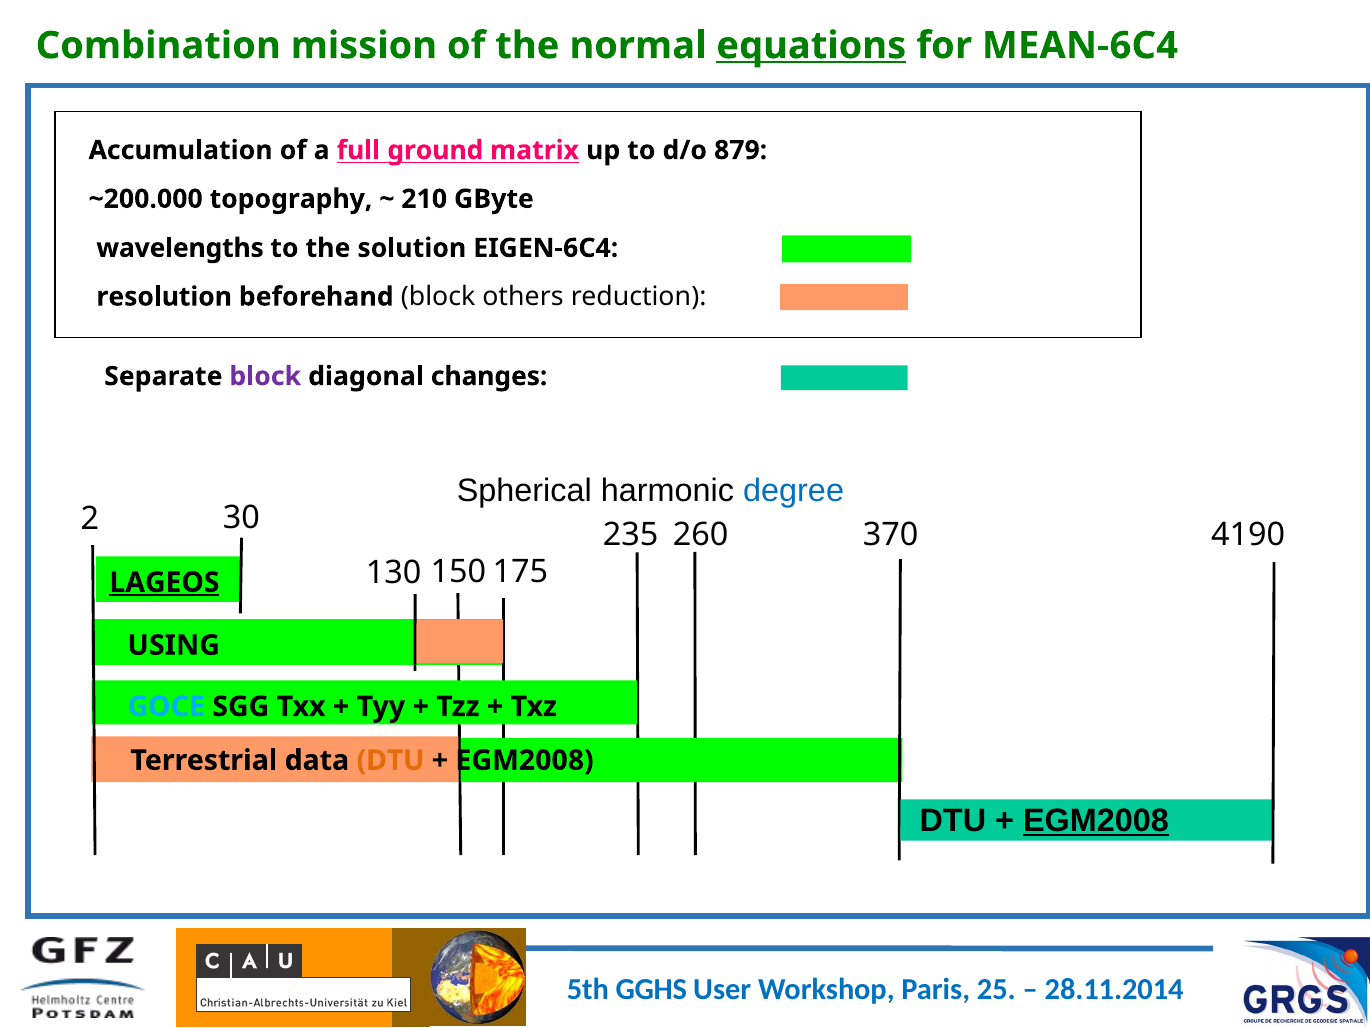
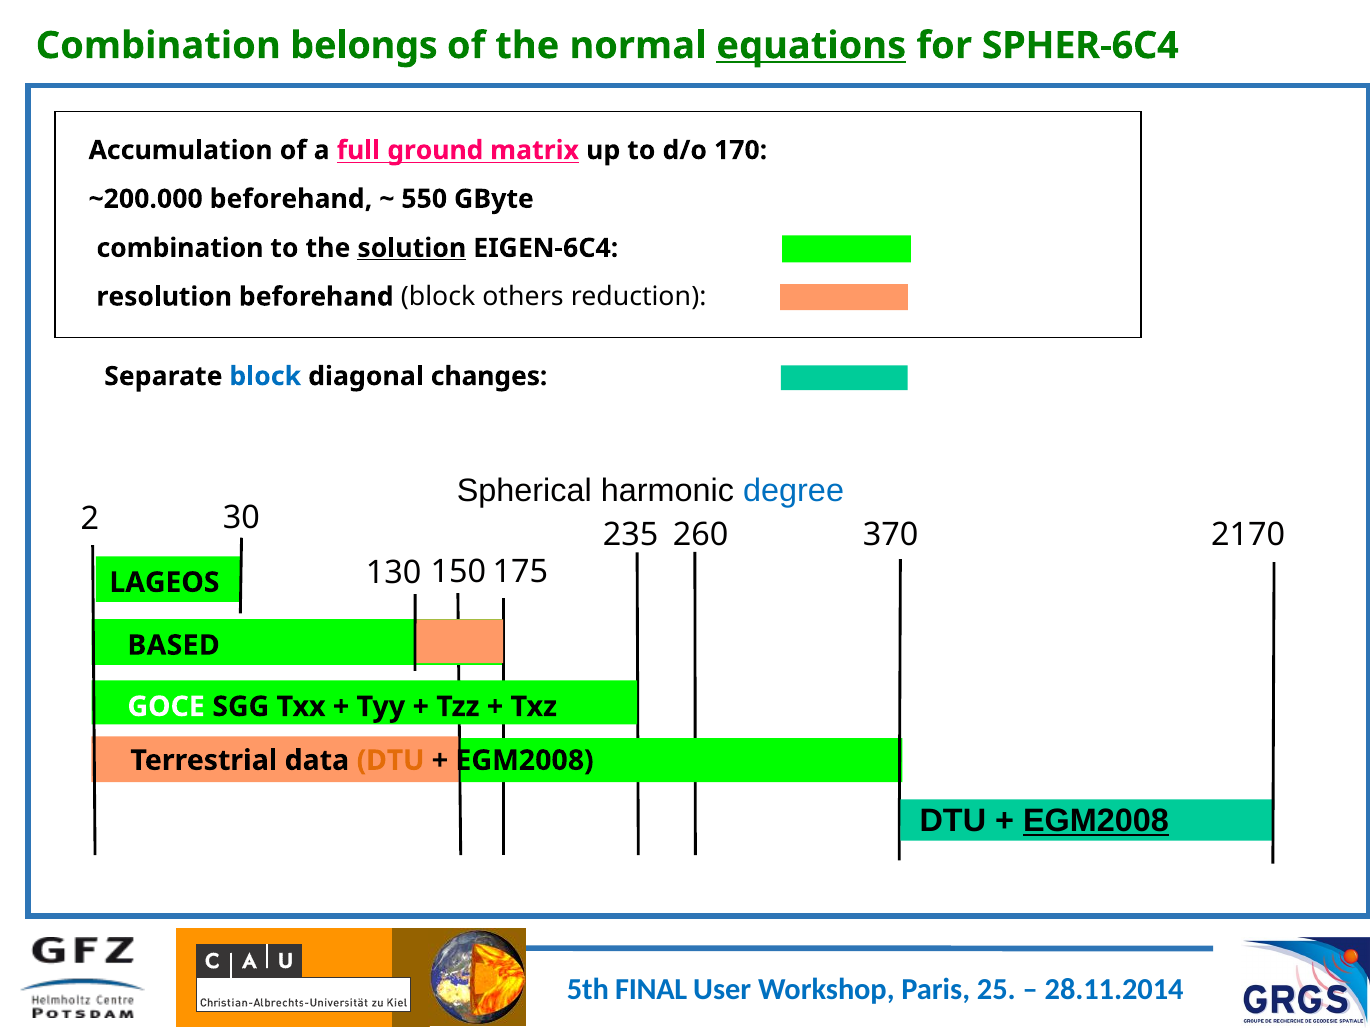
mission: mission -> belongs
MEAN-6C4: MEAN-6C4 -> SPHER-6C4
879: 879 -> 170
~200.000 topography: topography -> beforehand
210: 210 -> 550
wavelengths at (180, 248): wavelengths -> combination
solution underline: none -> present
block at (265, 376) colour: purple -> blue
4190: 4190 -> 2170
LAGEOS underline: present -> none
USING: USING -> BASED
GOCE colour: light blue -> white
GGHS: GGHS -> FINAL
